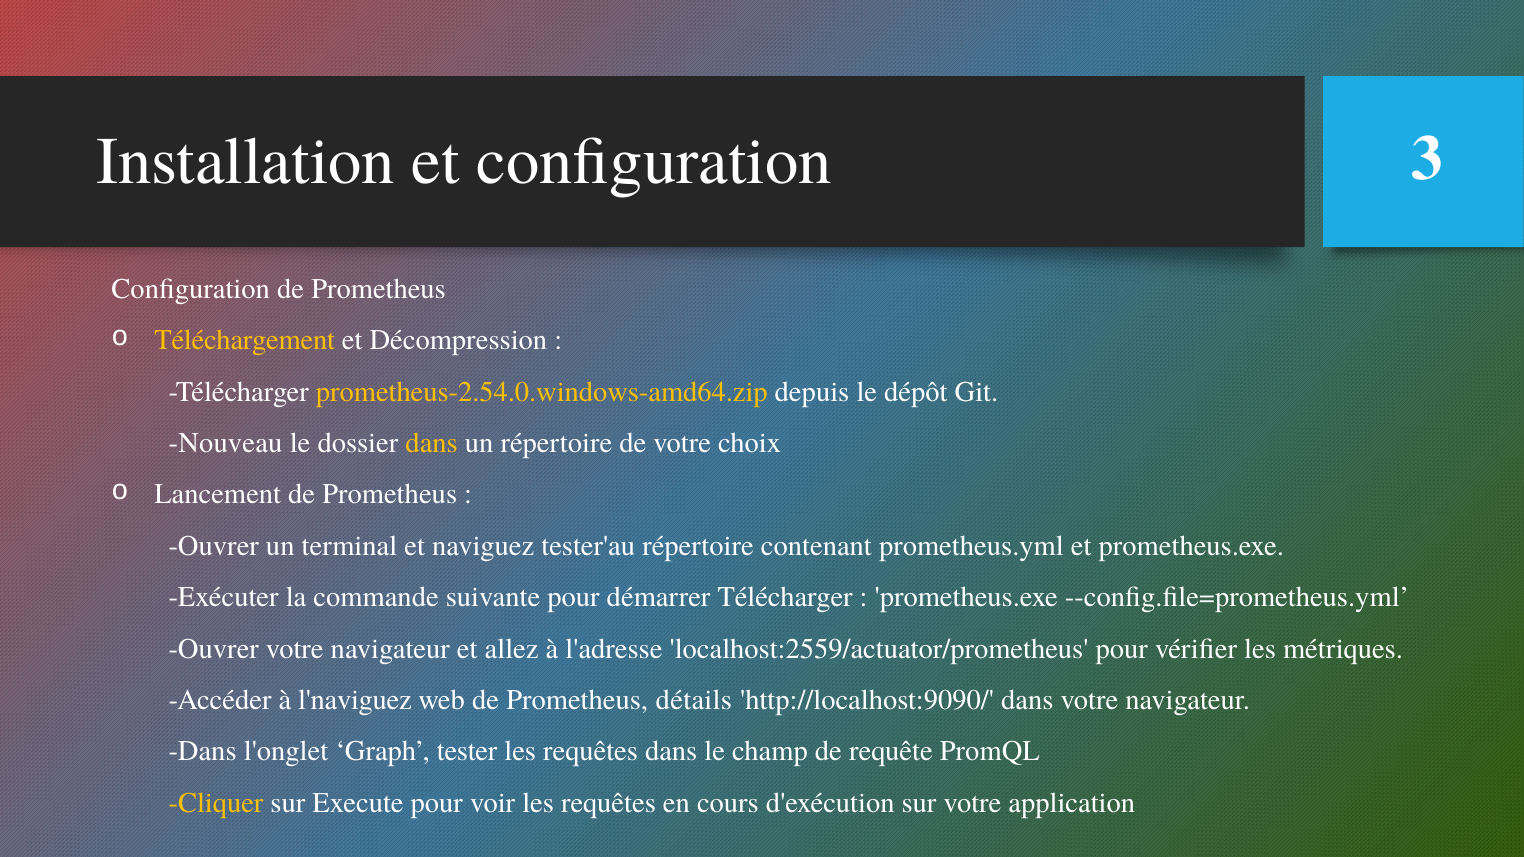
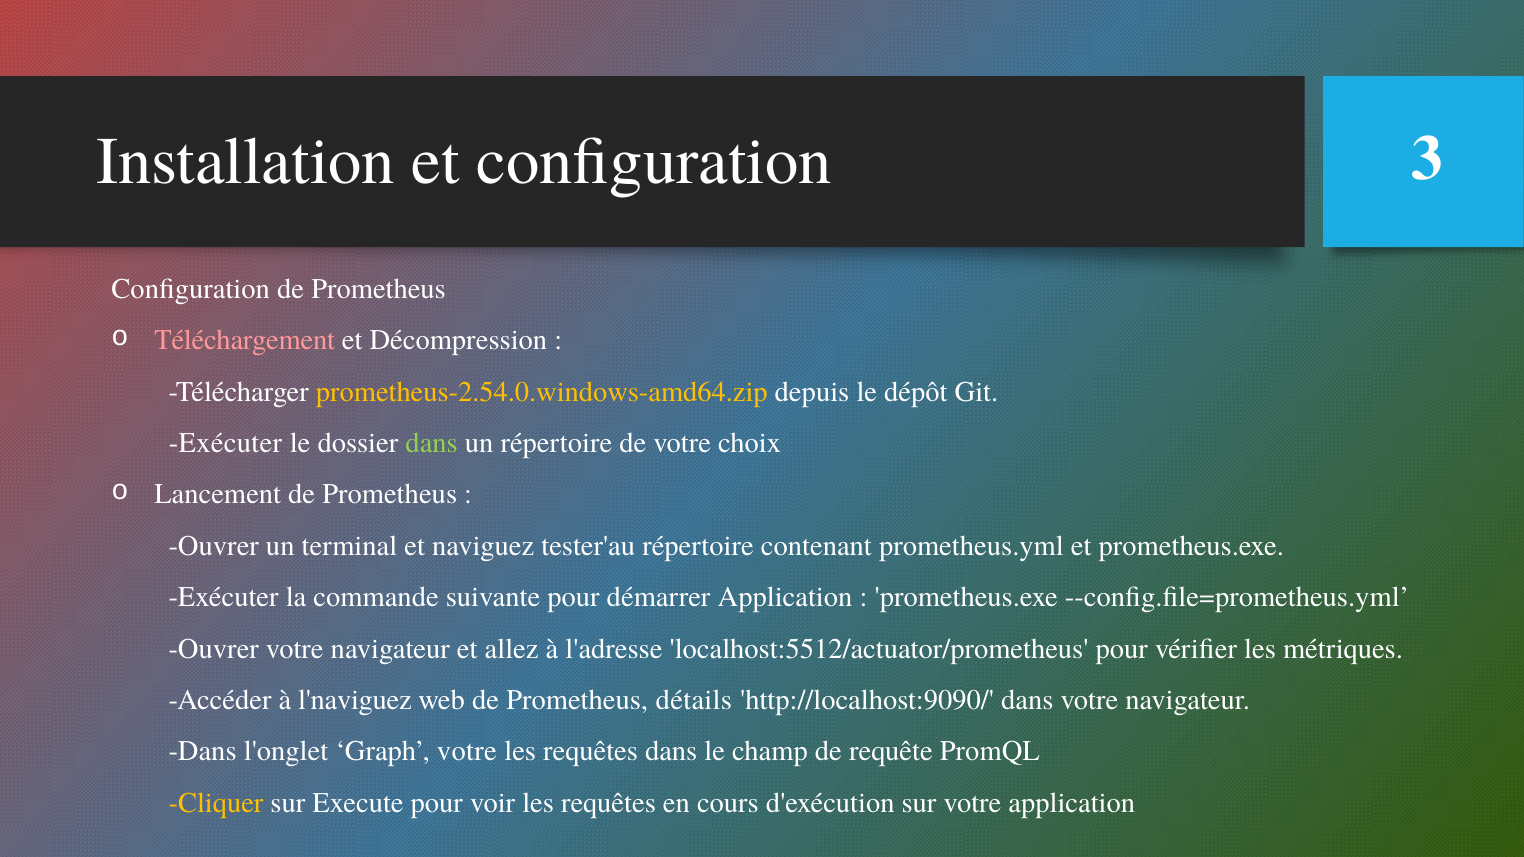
Téléchargement colour: yellow -> pink
Nouveau at (226, 443): Nouveau -> Exécuter
dans at (432, 443) colour: yellow -> light green
démarrer Télécharger: Télécharger -> Application
localhost:2559/actuator/prometheus: localhost:2559/actuator/prometheus -> localhost:5512/actuator/prometheus
Graph tester: tester -> votre
